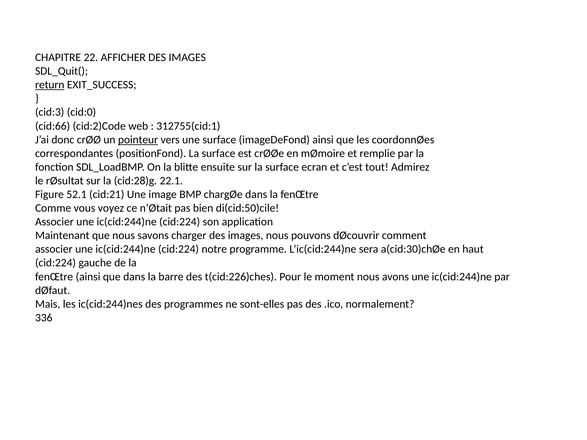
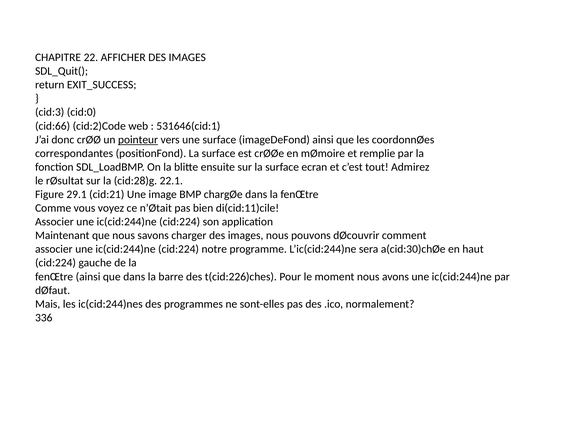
return underline: present -> none
312755(cid:1: 312755(cid:1 -> 531646(cid:1
52.1: 52.1 -> 29.1
di(cid:50)cile: di(cid:50)cile -> di(cid:11)cile
